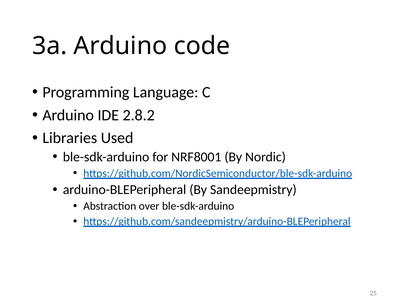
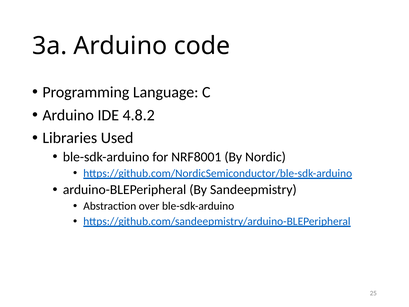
2.8.2: 2.8.2 -> 4.8.2
